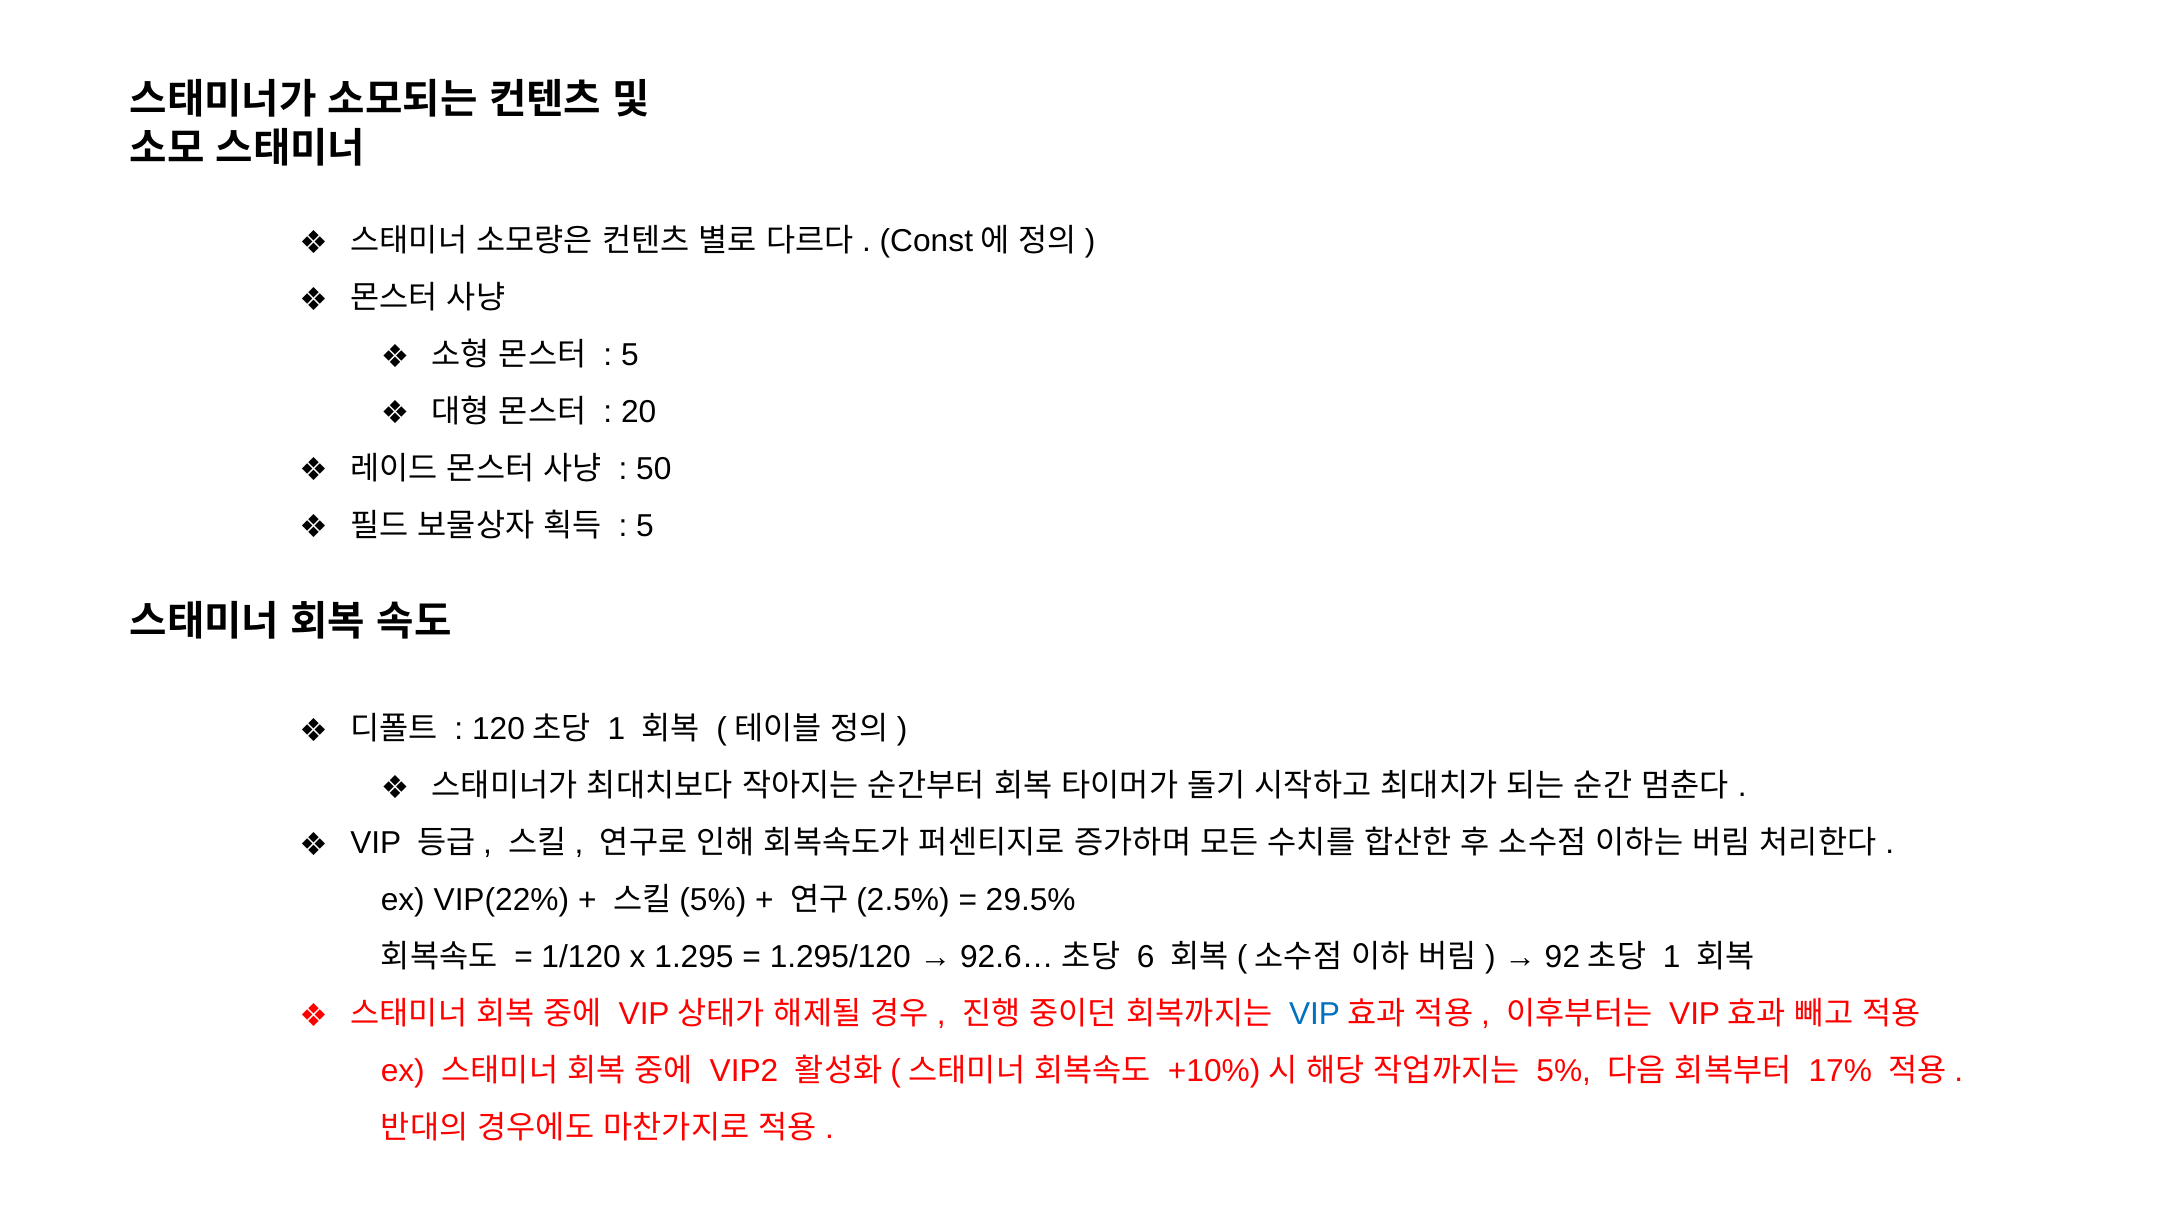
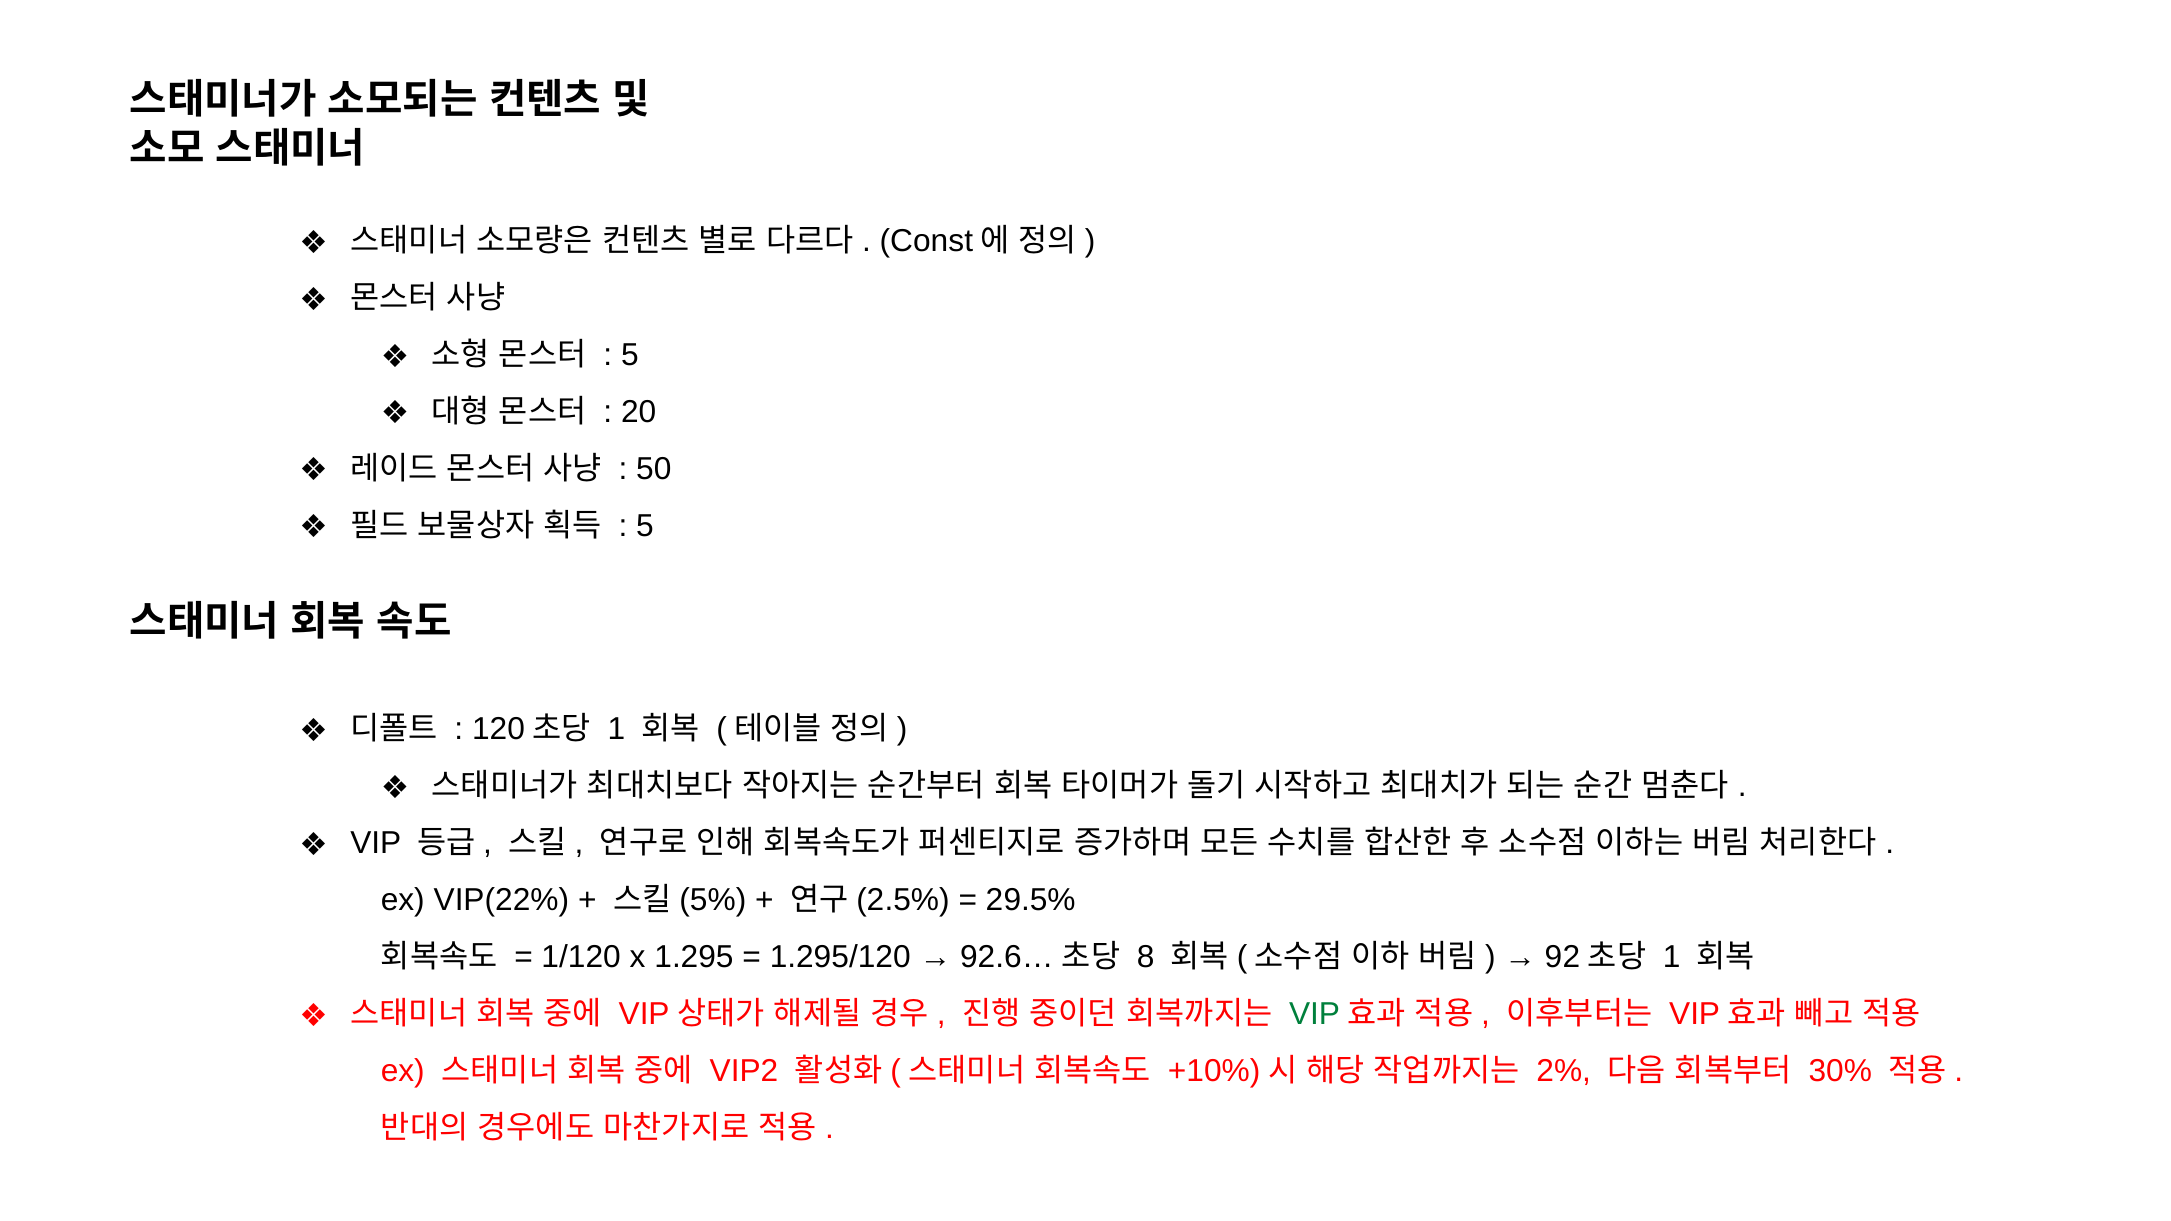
6: 6 -> 8
VIP at (1315, 1014) colour: blue -> green
5%: 5% -> 2%
17%: 17% -> 30%
